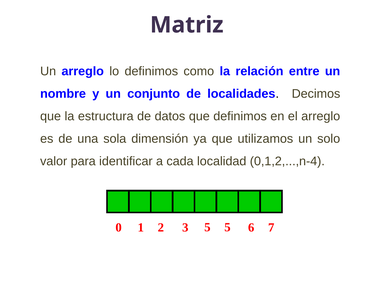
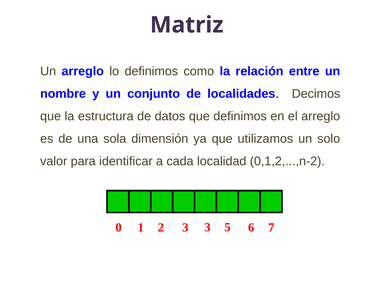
0,1,2,...,n-4: 0,1,2,...,n-4 -> 0,1,2,...,n-2
3 5: 5 -> 3
